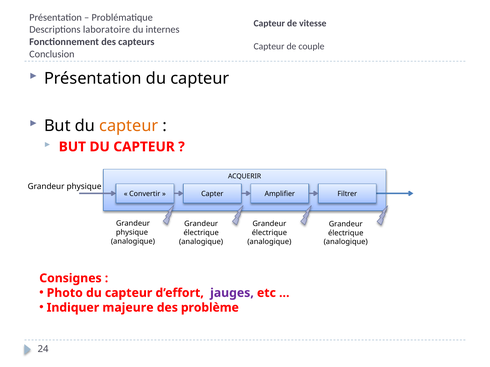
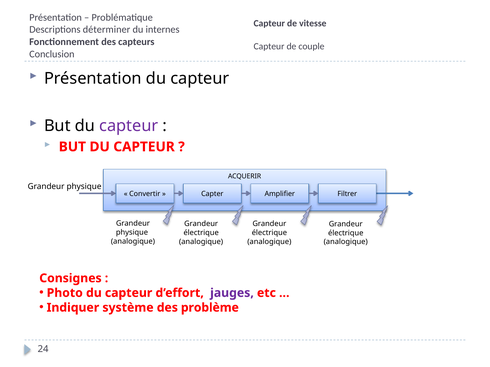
laboratoire: laboratoire -> déterminer
capteur at (129, 126) colour: orange -> purple
majeure: majeure -> système
